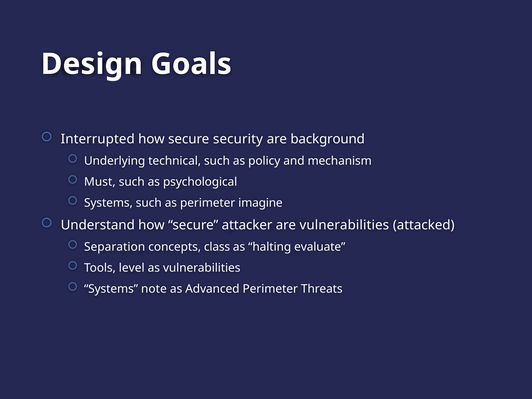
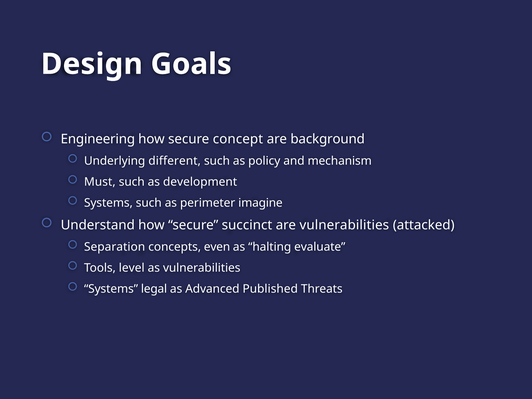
Interrupted: Interrupted -> Engineering
security: security -> concept
technical: technical -> different
psychological: psychological -> development
attacker: attacker -> succinct
class: class -> even
note: note -> legal
Advanced Perimeter: Perimeter -> Published
